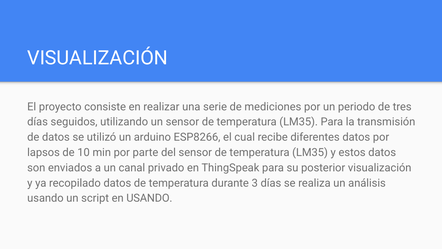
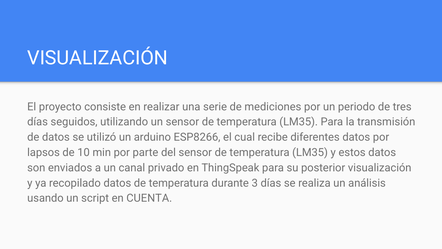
en USANDO: USANDO -> CUENTA
